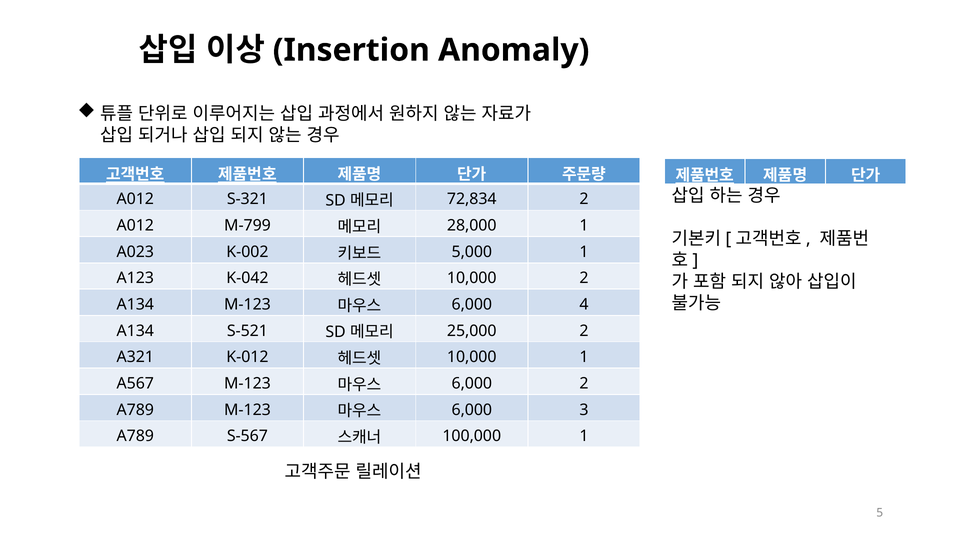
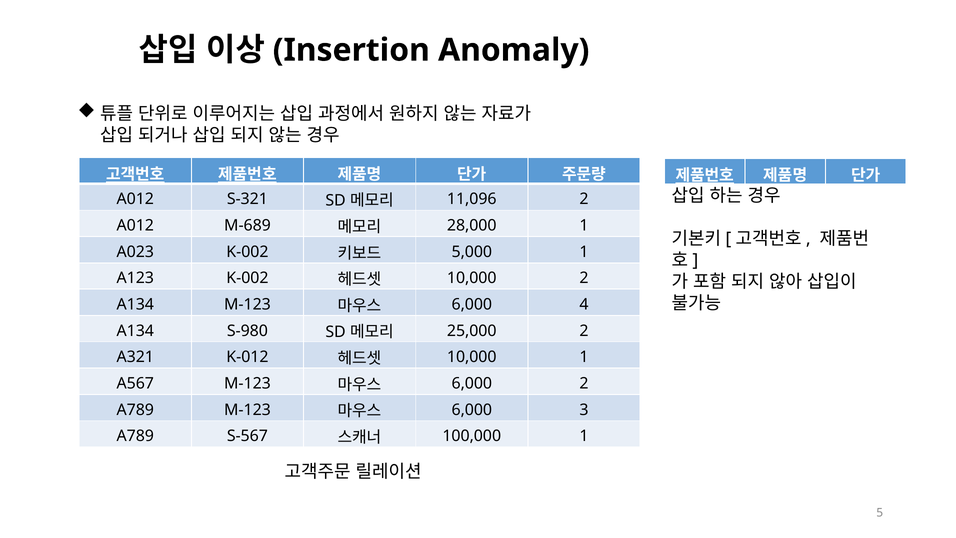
72,834: 72,834 -> 11,096
M-799: M-799 -> M-689
A123 K-042: K-042 -> K-002
S-521: S-521 -> S-980
